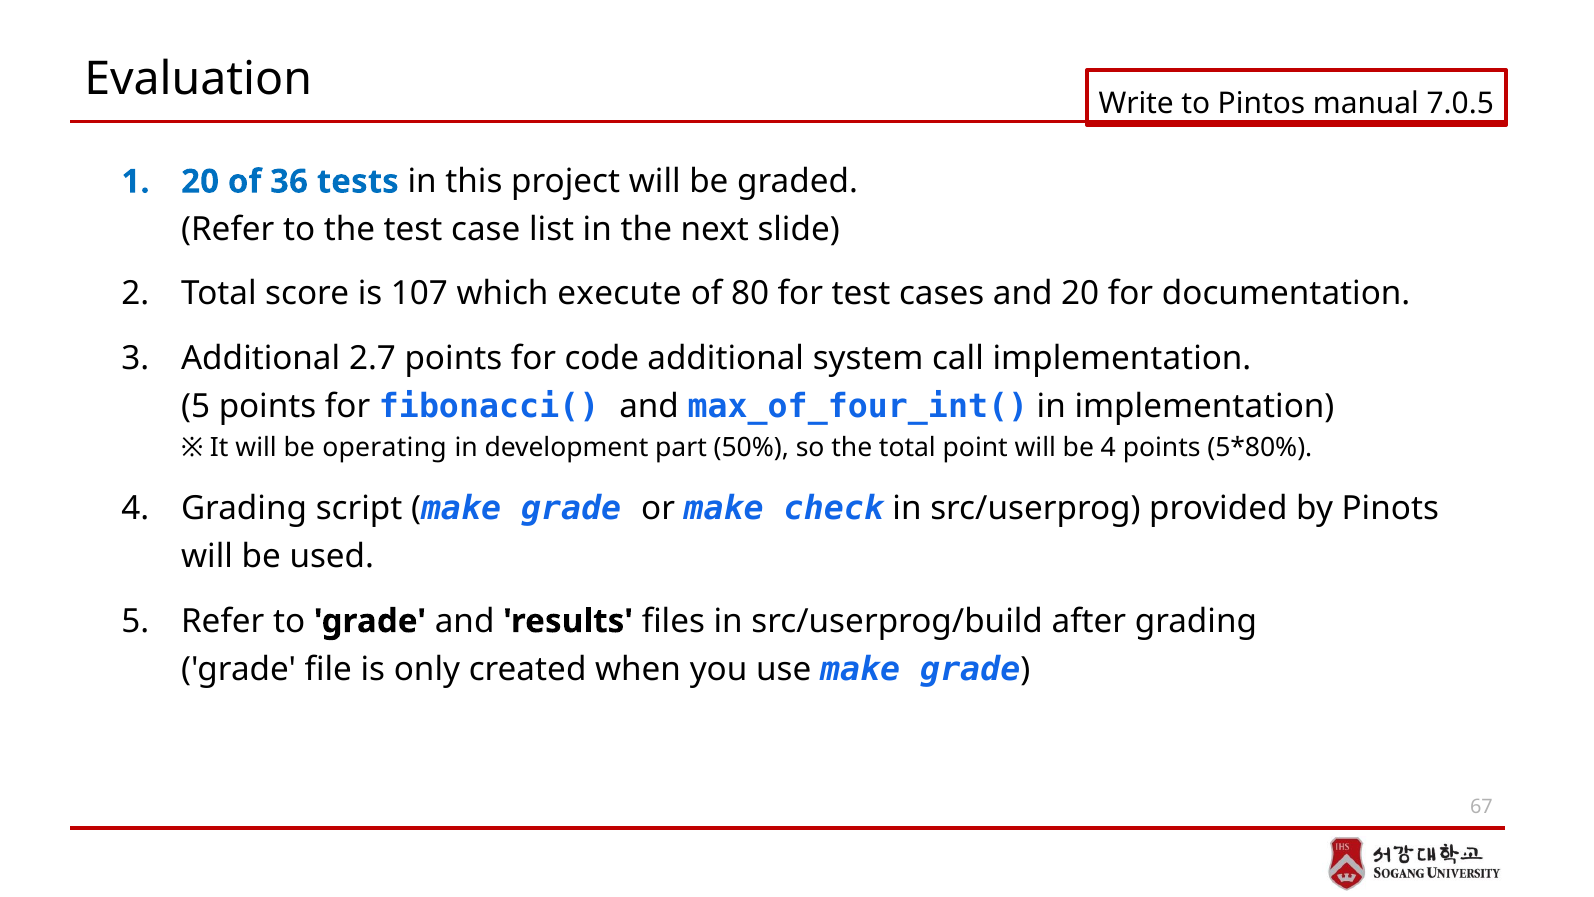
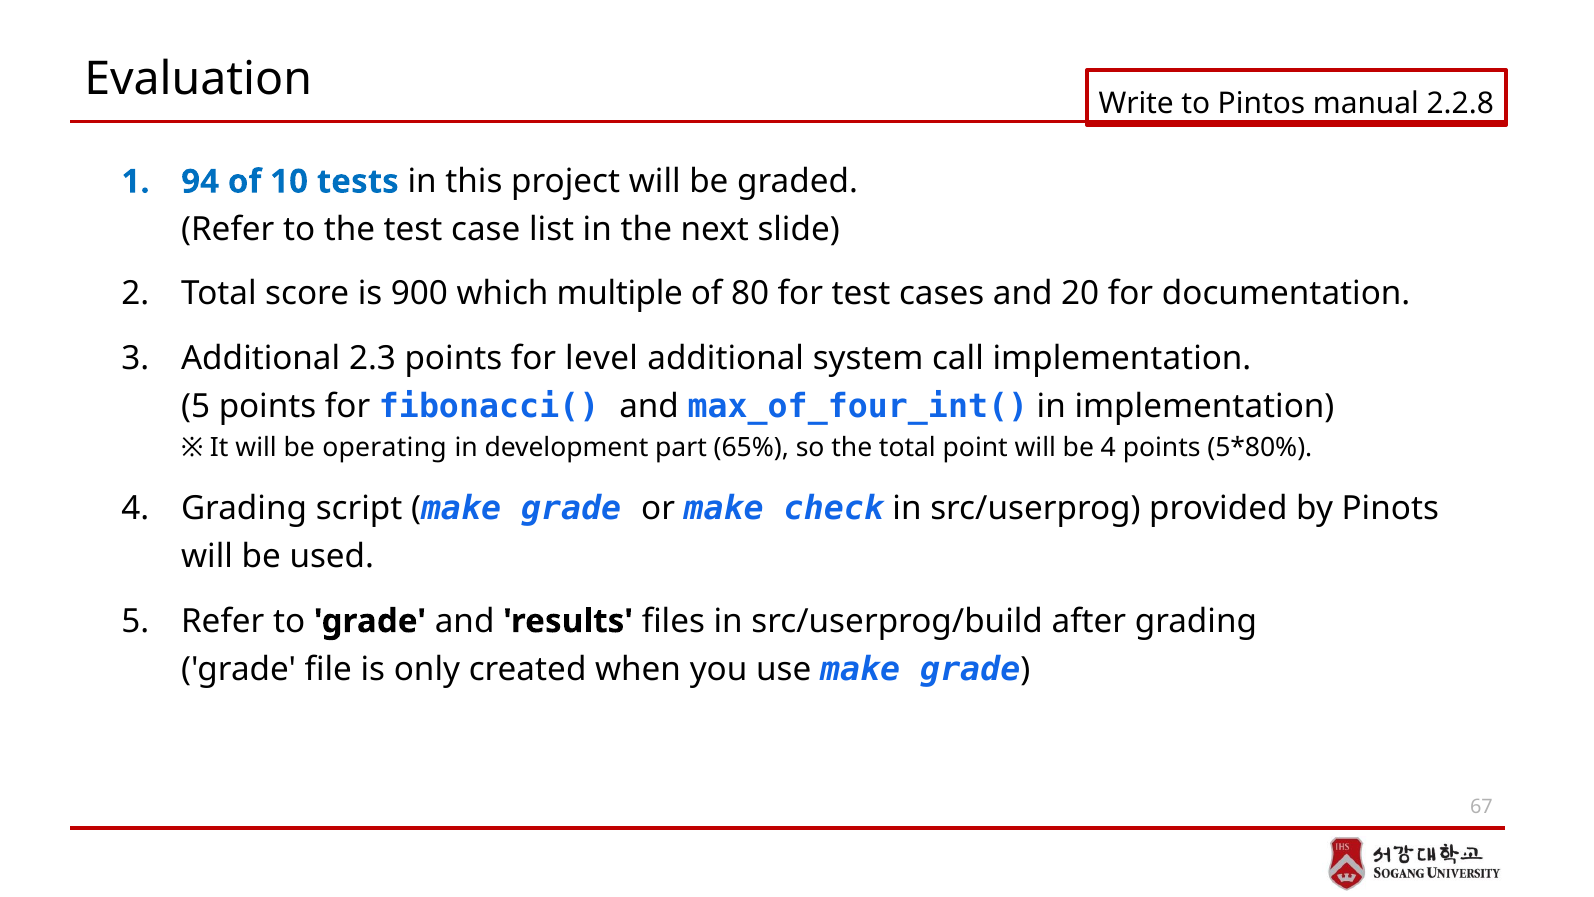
7.0.5: 7.0.5 -> 2.2.8
20 at (200, 182): 20 -> 94
36: 36 -> 10
107: 107 -> 900
execute: execute -> multiple
2.7: 2.7 -> 2.3
code: code -> level
50%: 50% -> 65%
